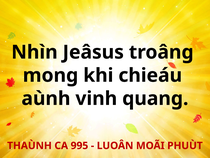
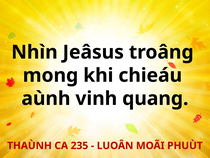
995: 995 -> 235
